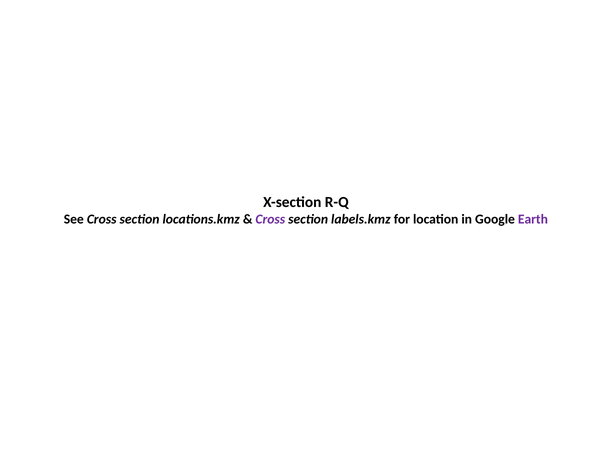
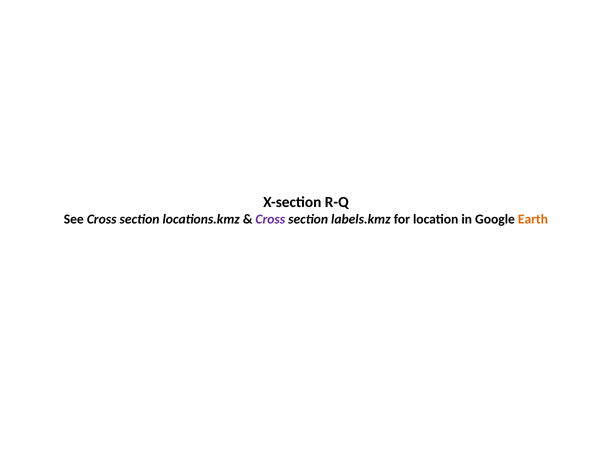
Earth colour: purple -> orange
